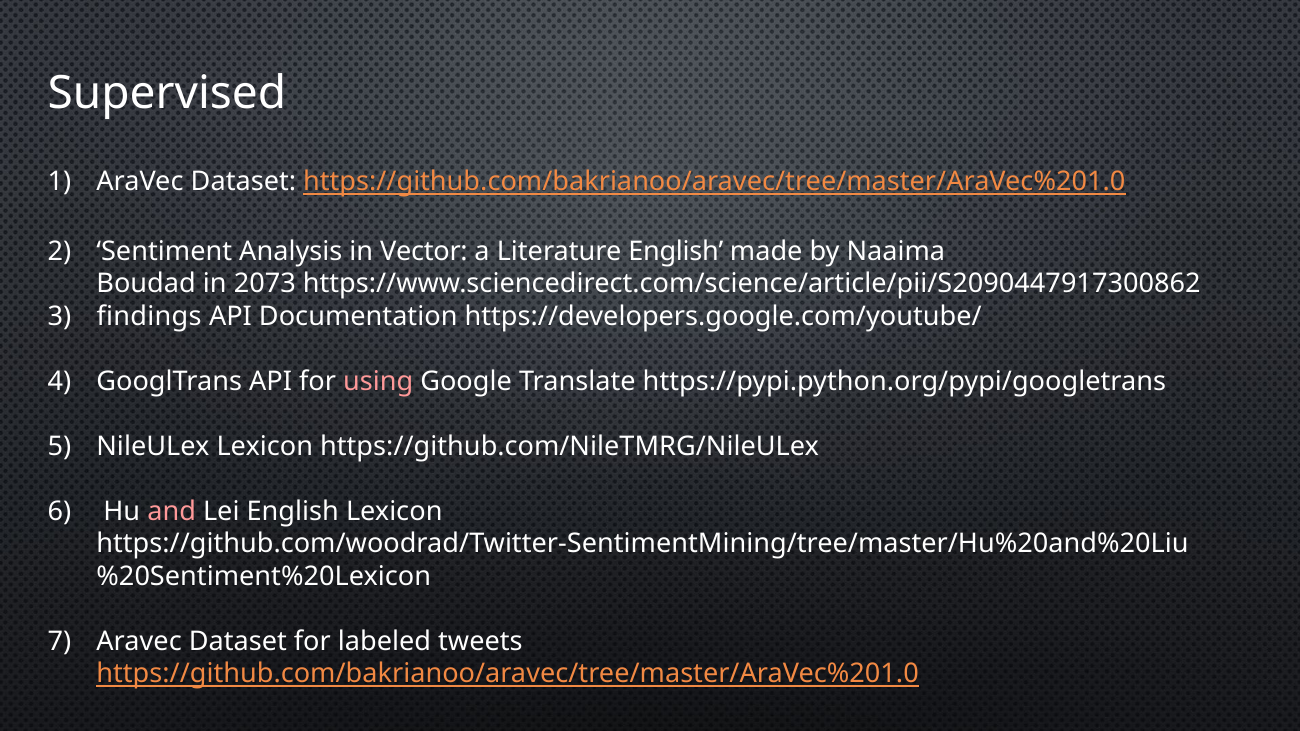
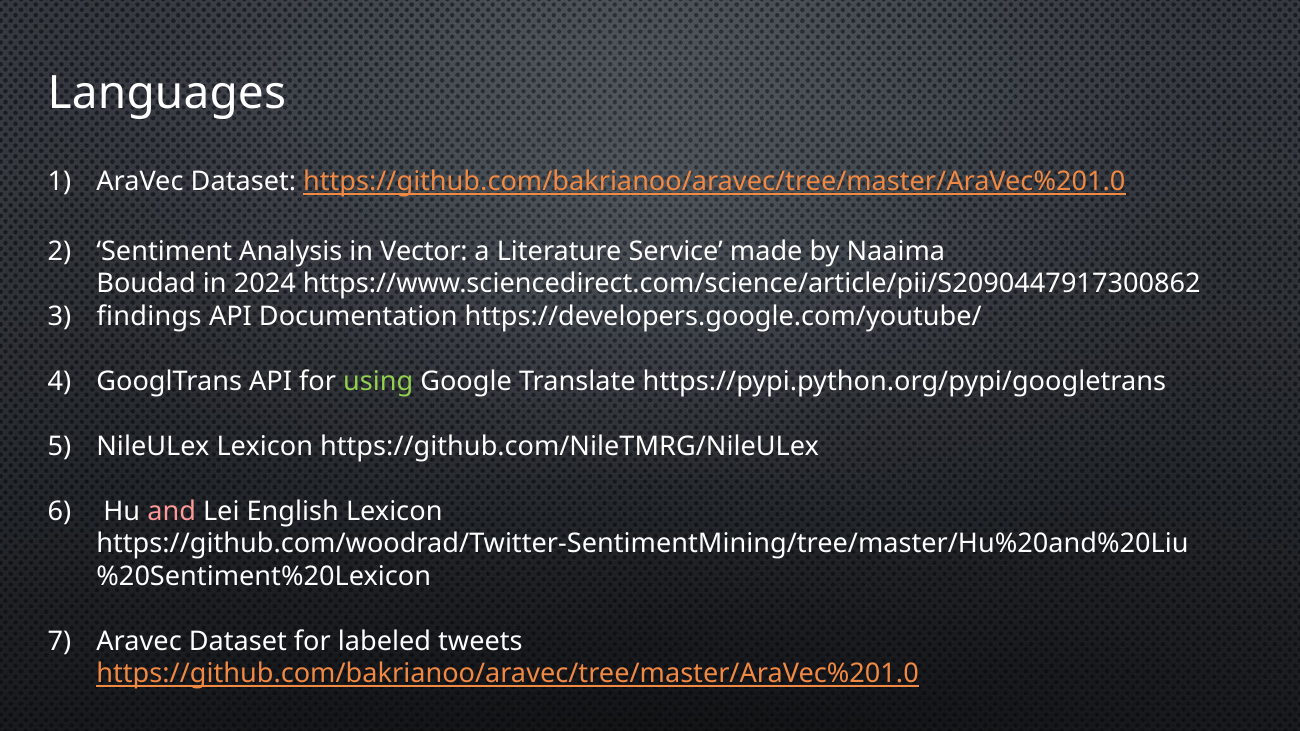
Supervised: Supervised -> Languages
Literature English: English -> Service
2073: 2073 -> 2024
using colour: pink -> light green
